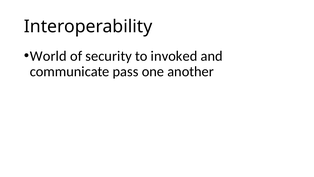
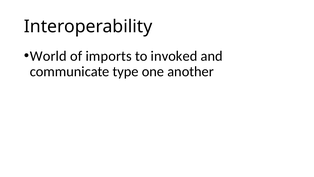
security: security -> imports
pass: pass -> type
